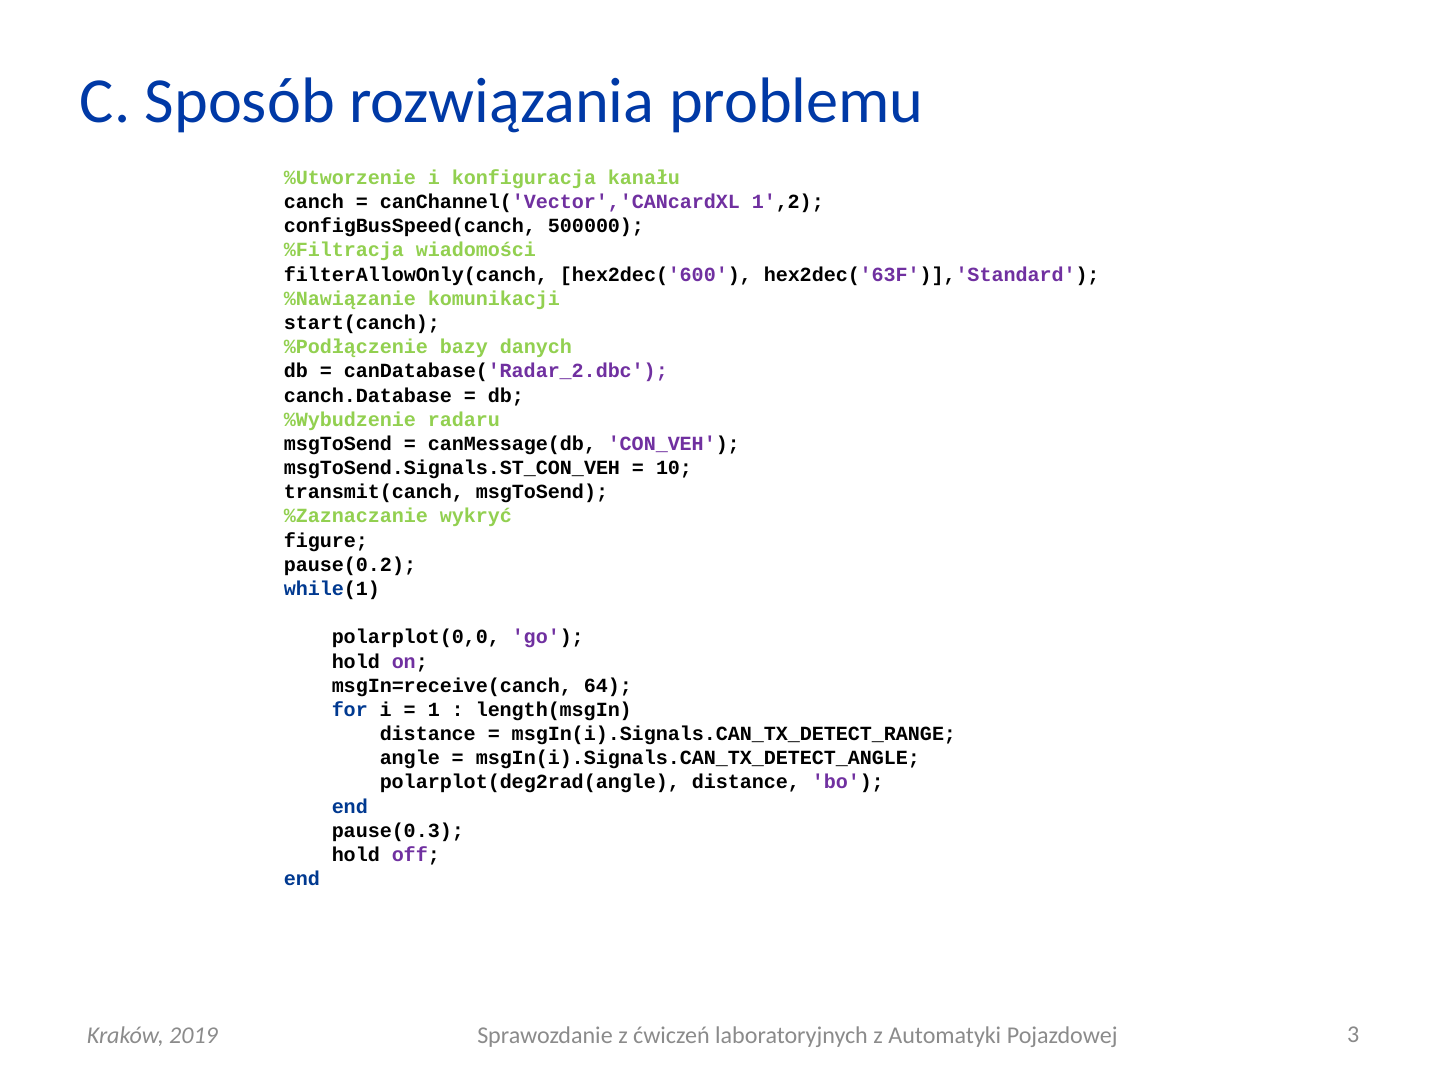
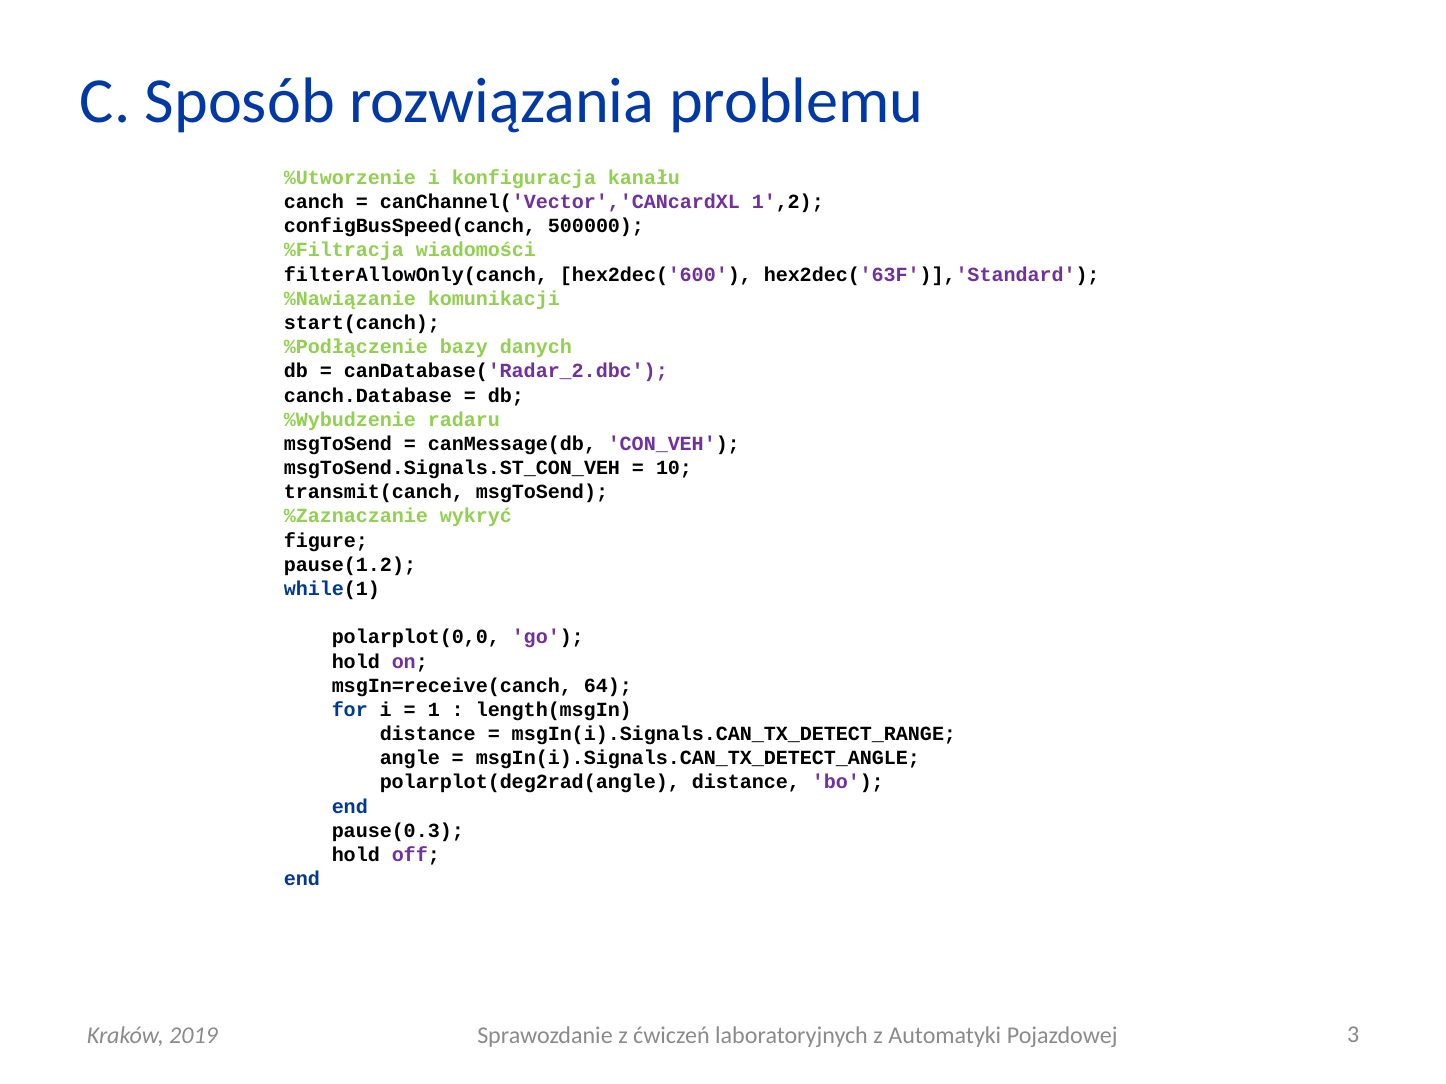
pause(0.2: pause(0.2 -> pause(1.2
